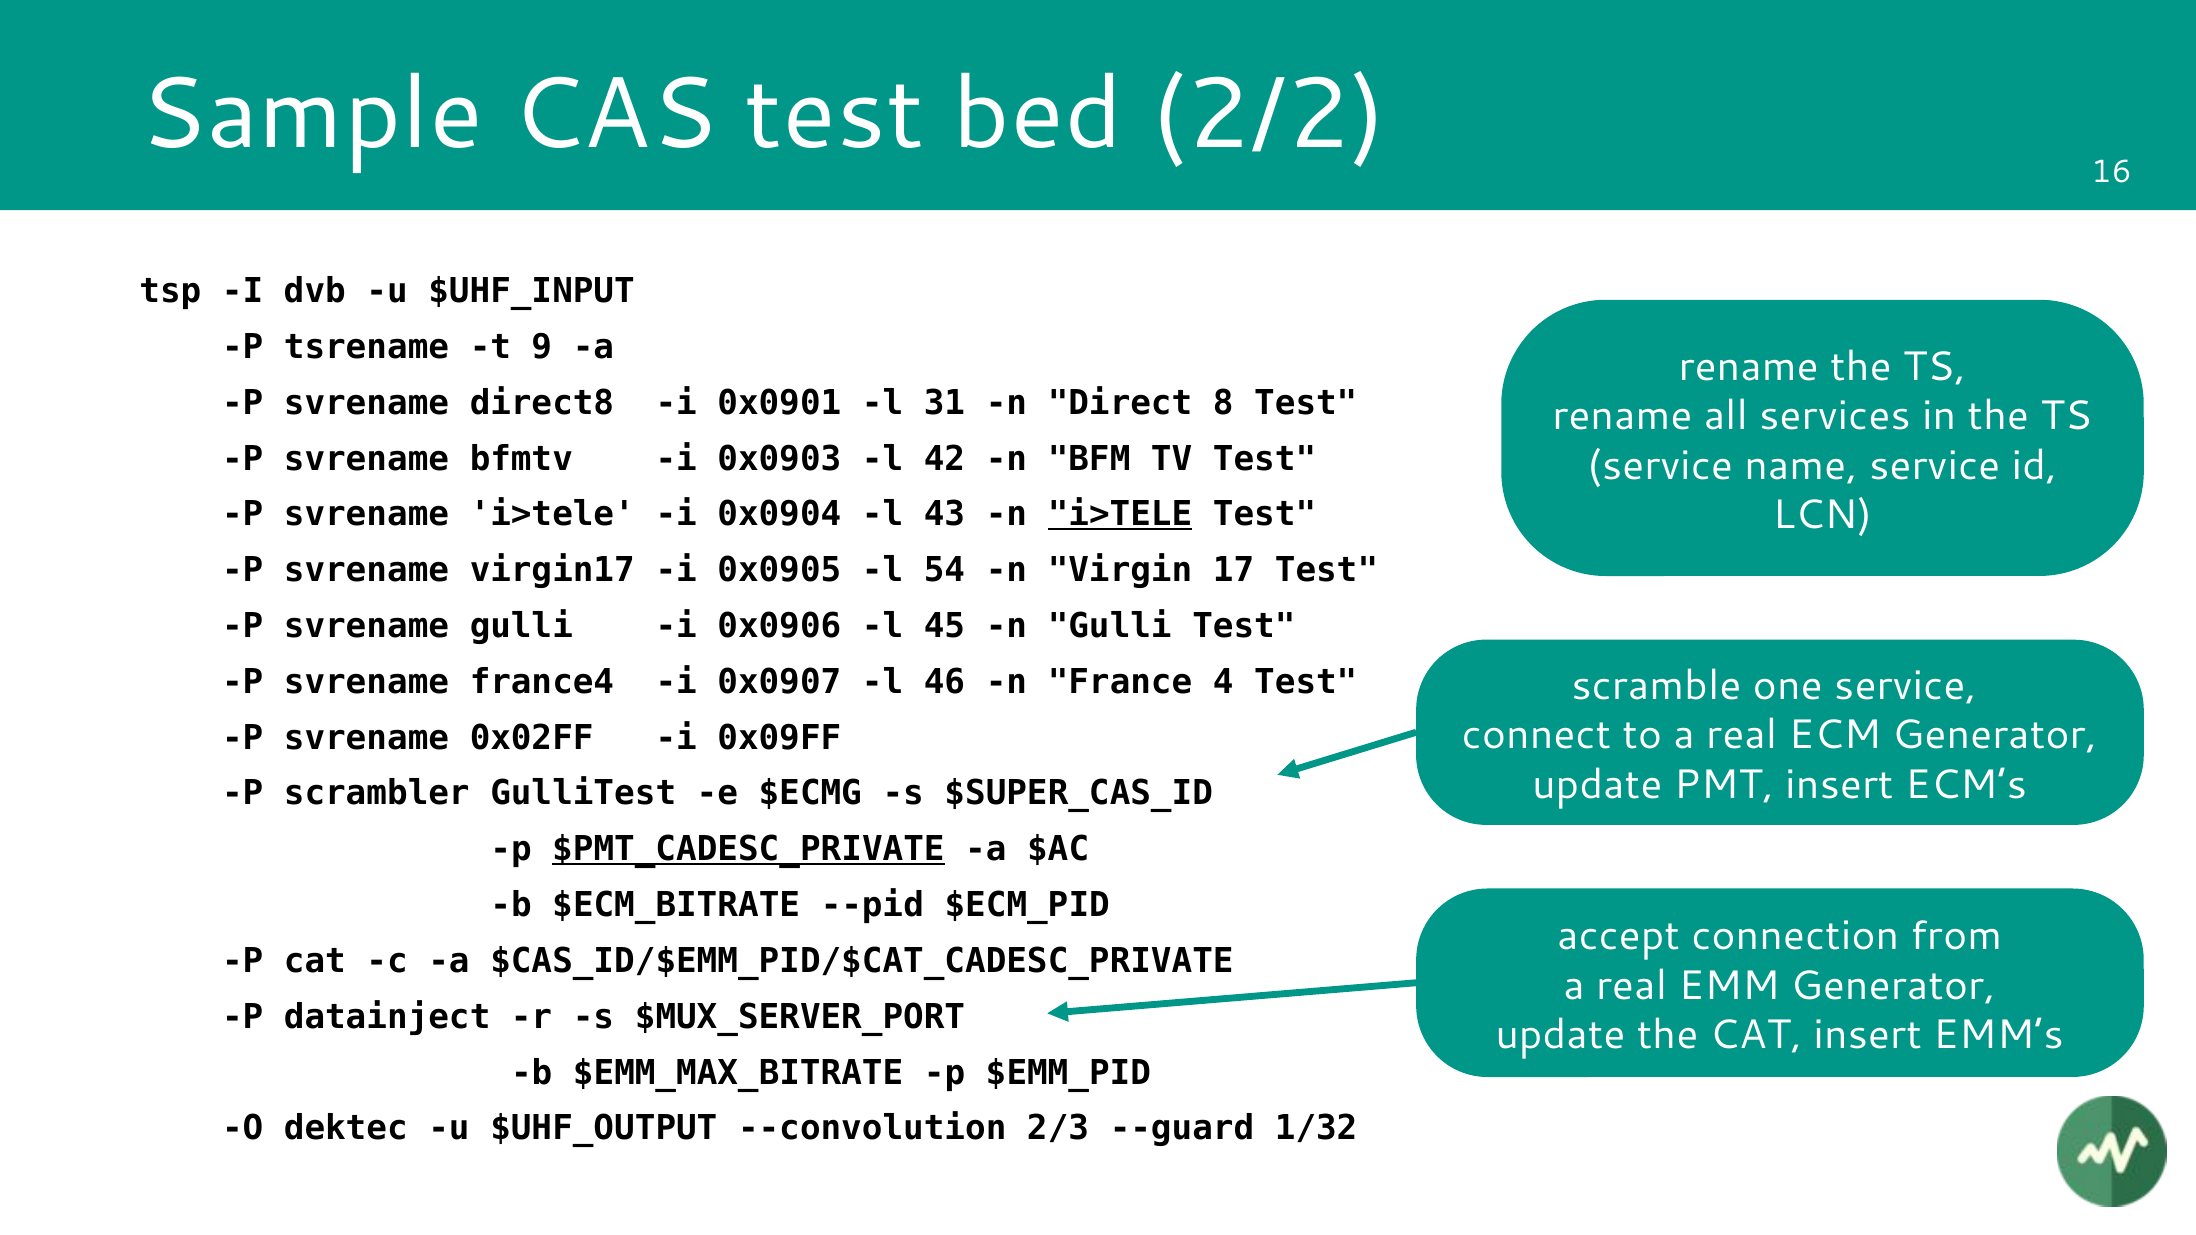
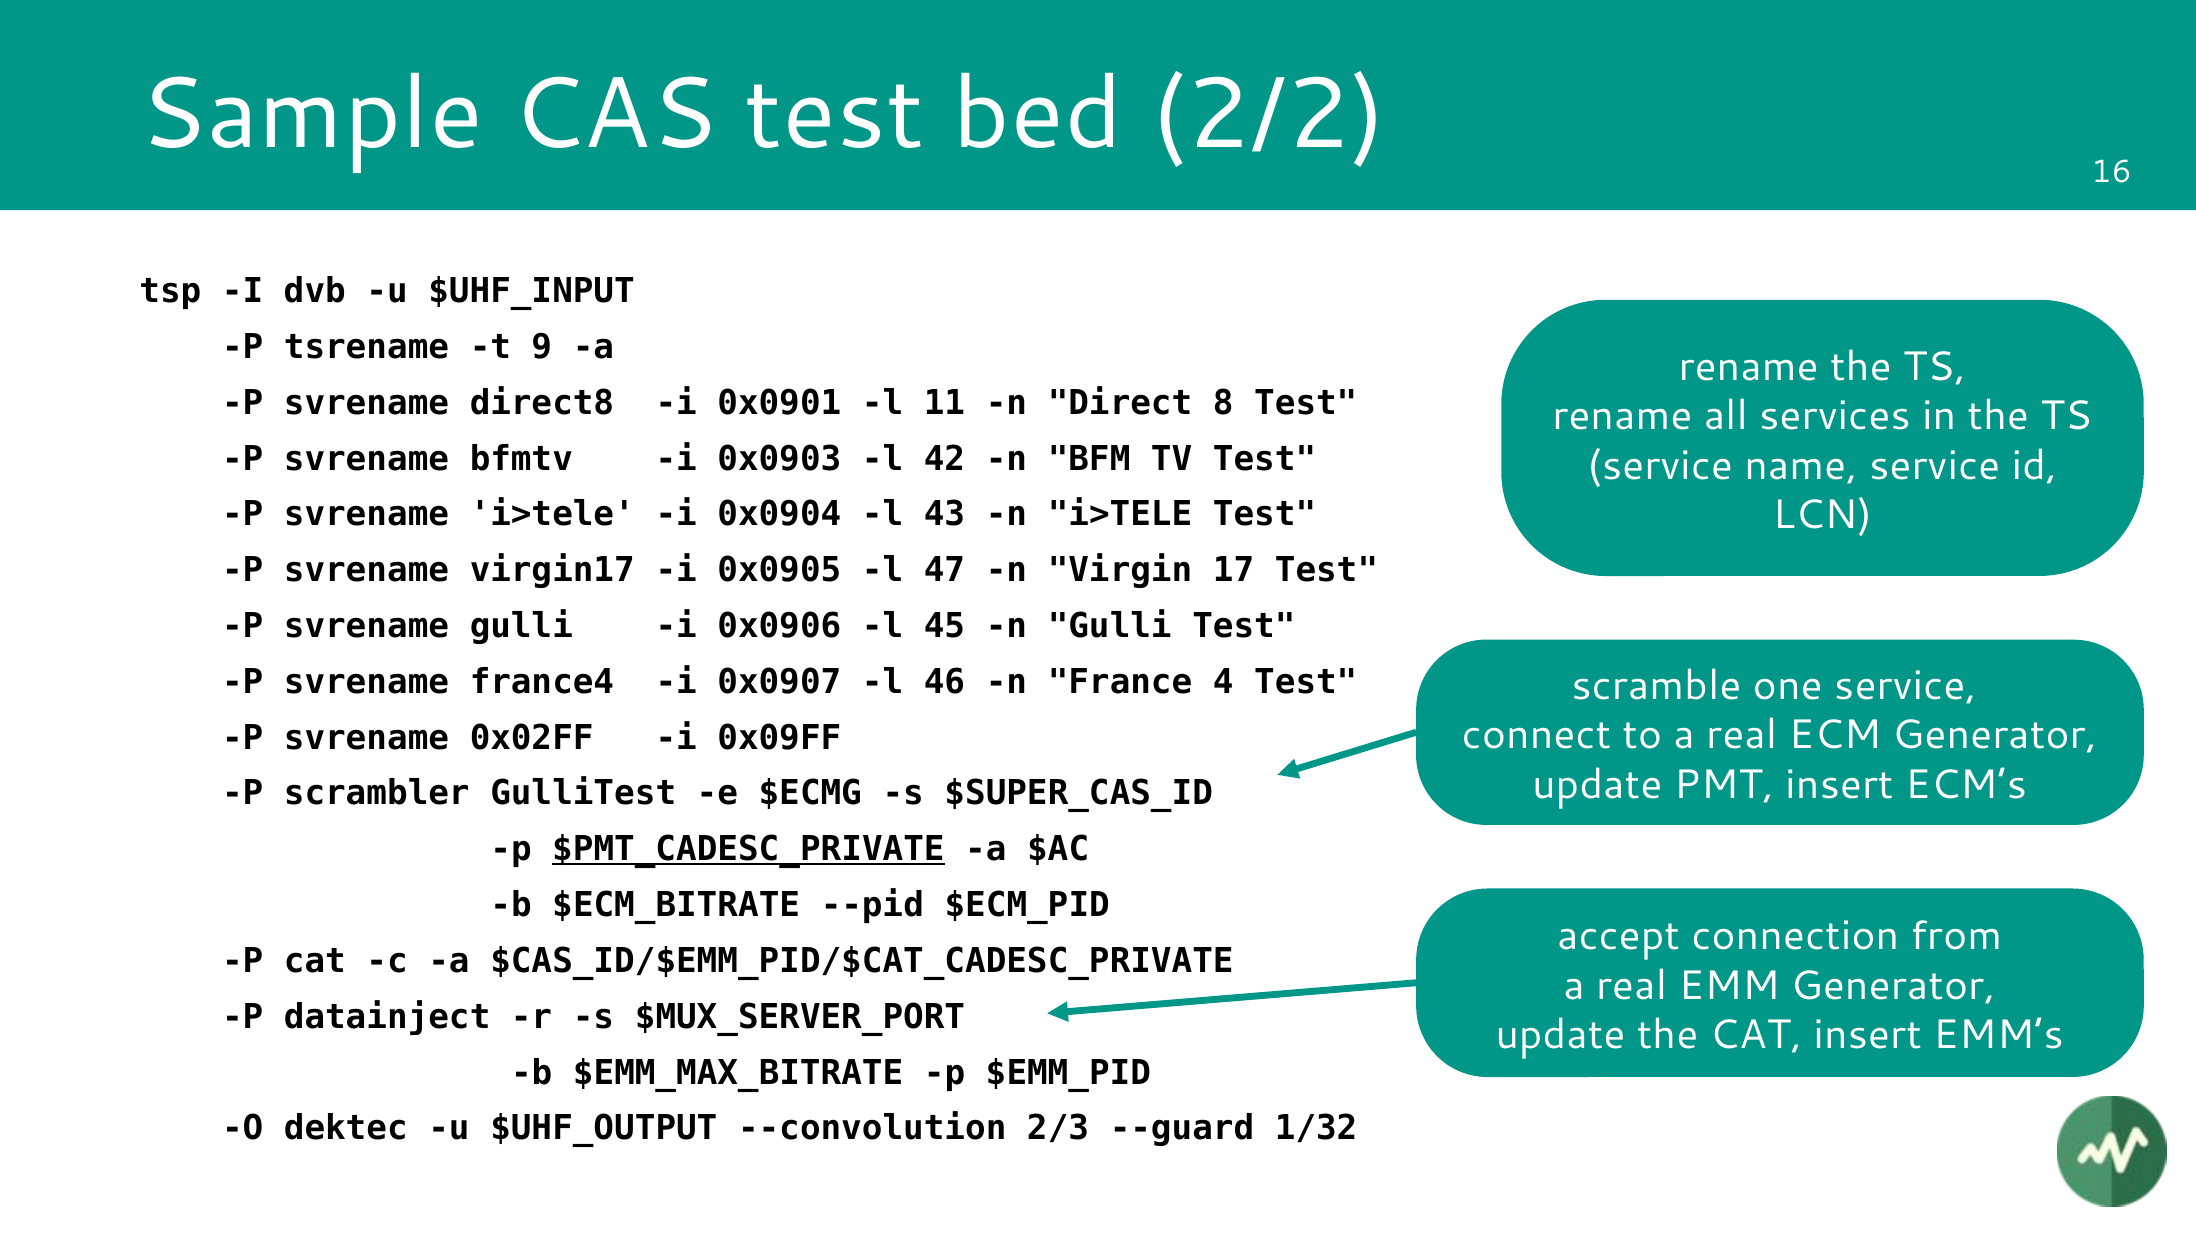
31: 31 -> 11
i>TELE at (1120, 515) underline: present -> none
54: 54 -> 47
